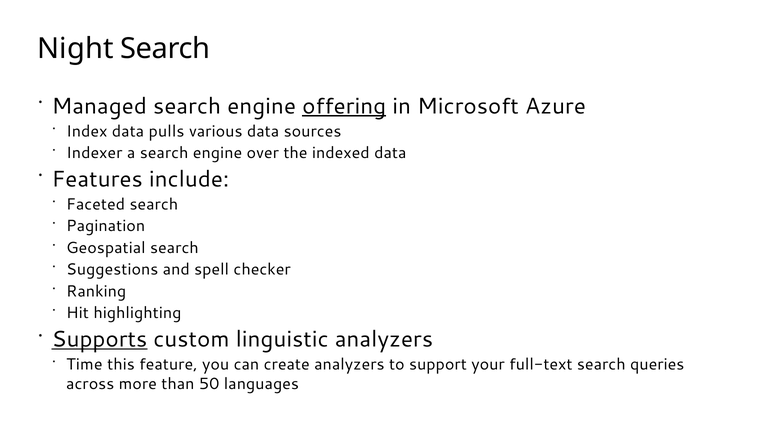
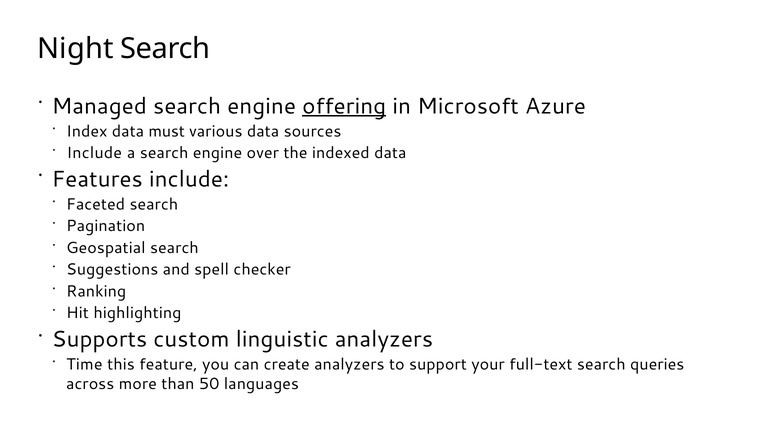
pulls: pulls -> must
Indexer at (94, 153): Indexer -> Include
Supports underline: present -> none
